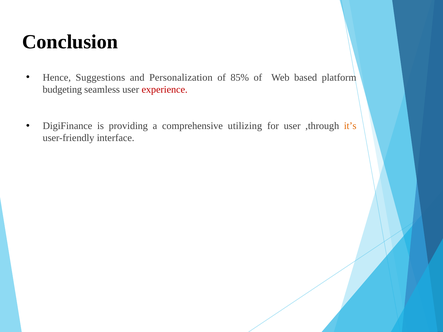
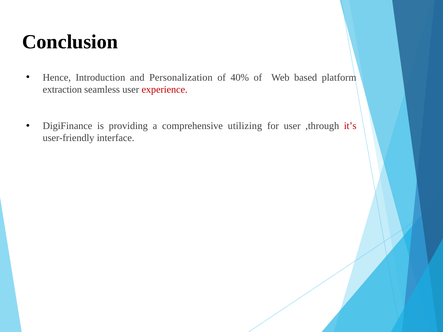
Suggestions: Suggestions -> Introduction
85%: 85% -> 40%
budgeting: budgeting -> extraction
it’s colour: orange -> red
